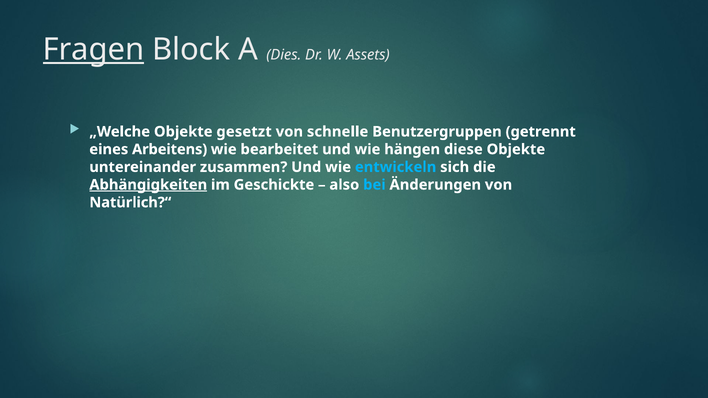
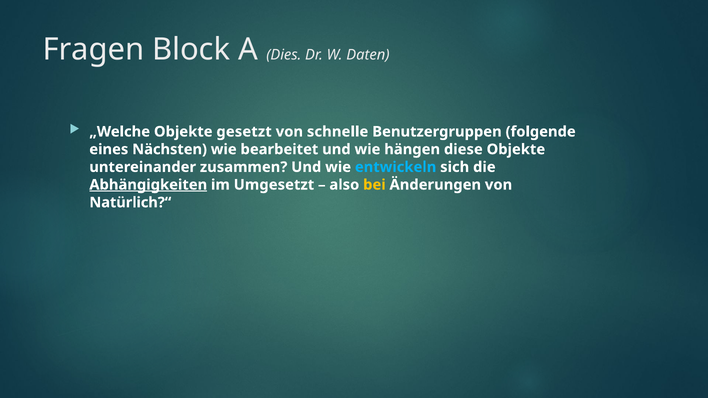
Fragen underline: present -> none
Assets: Assets -> Daten
getrennt: getrennt -> folgende
Arbeitens: Arbeitens -> Nächsten
Geschickte: Geschickte -> Umgesetzt
bei colour: light blue -> yellow
